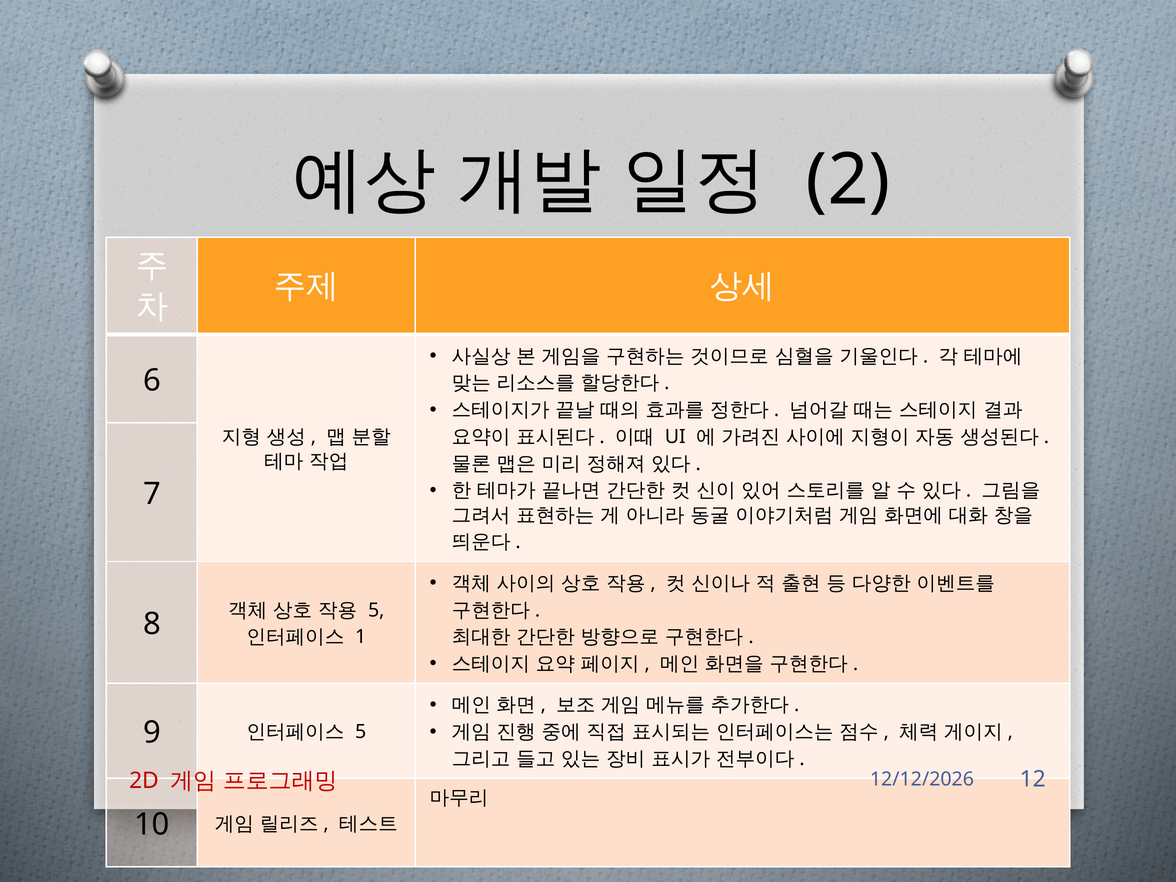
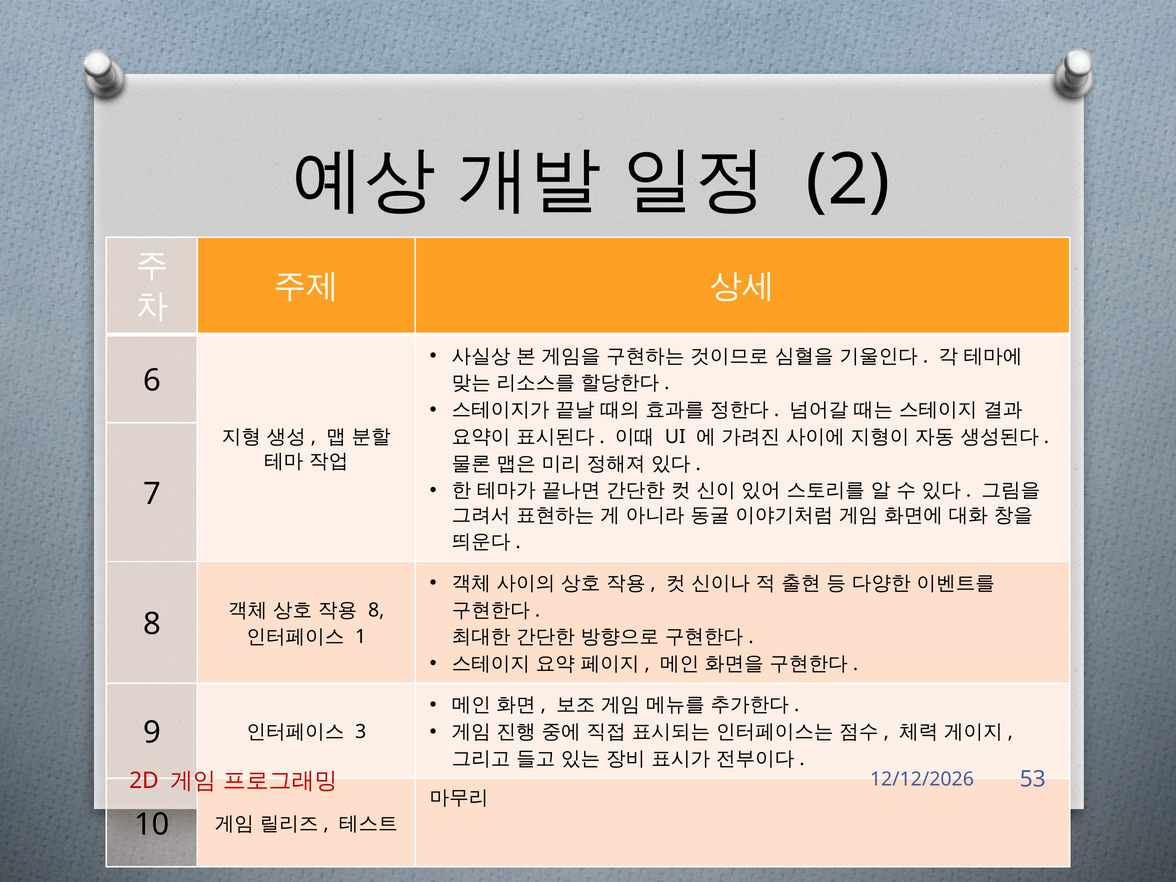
5 at (376, 610): 5 -> 8
5 at (361, 732): 5 -> 3
12: 12 -> 53
